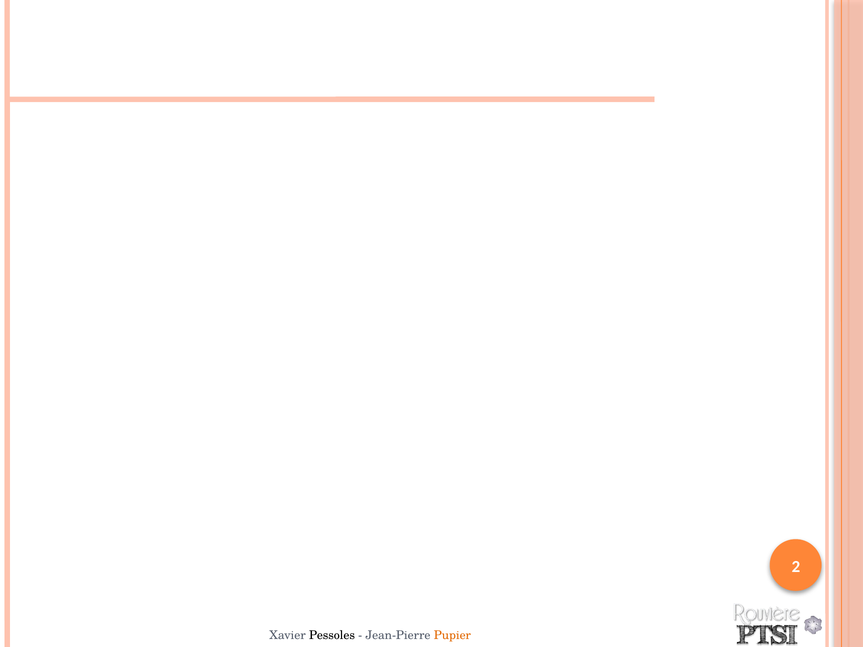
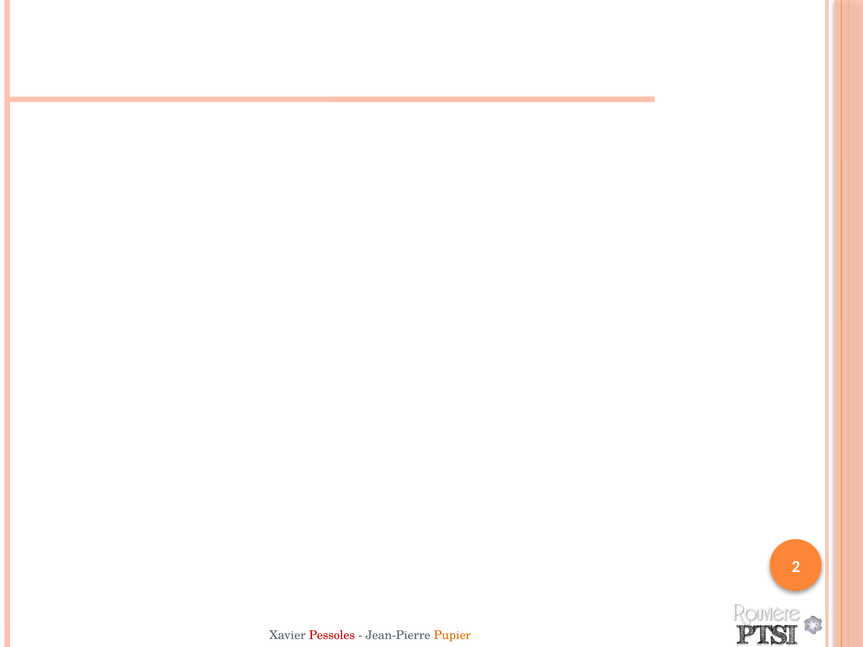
Pessoles colour: black -> red
